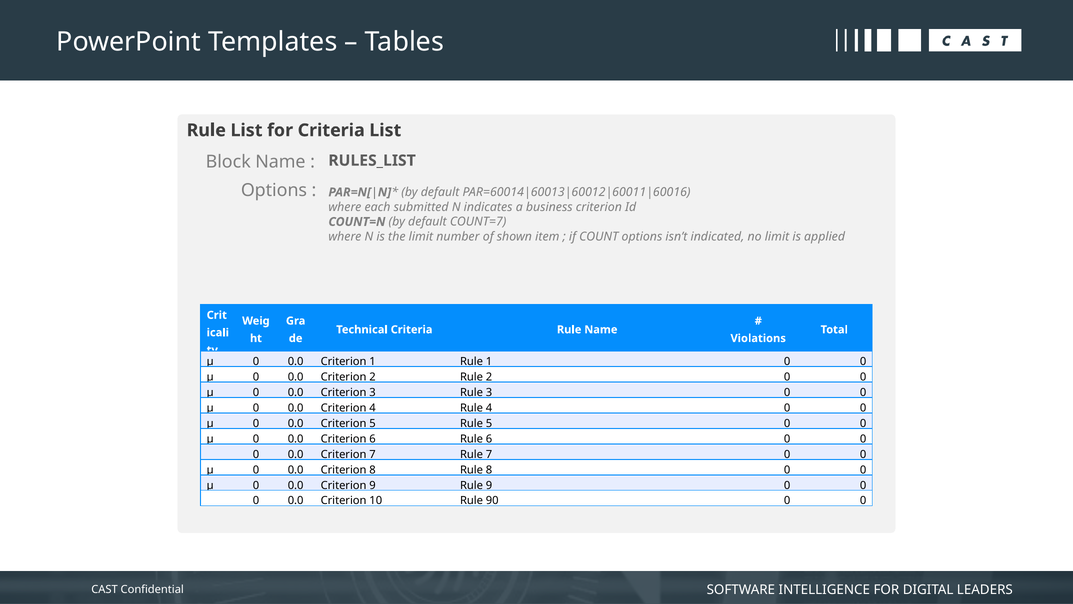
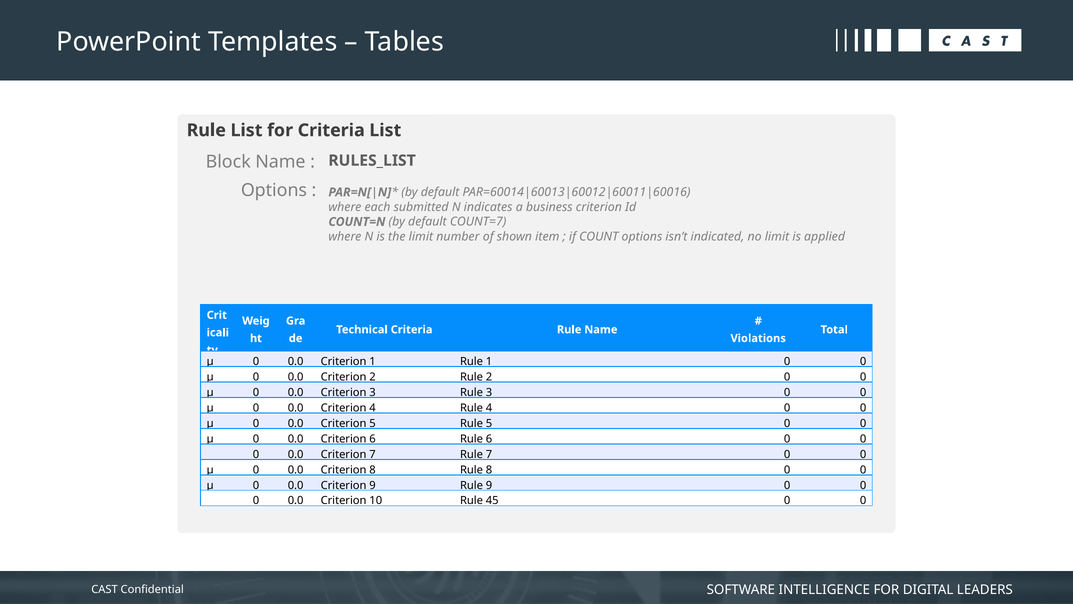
90: 90 -> 45
